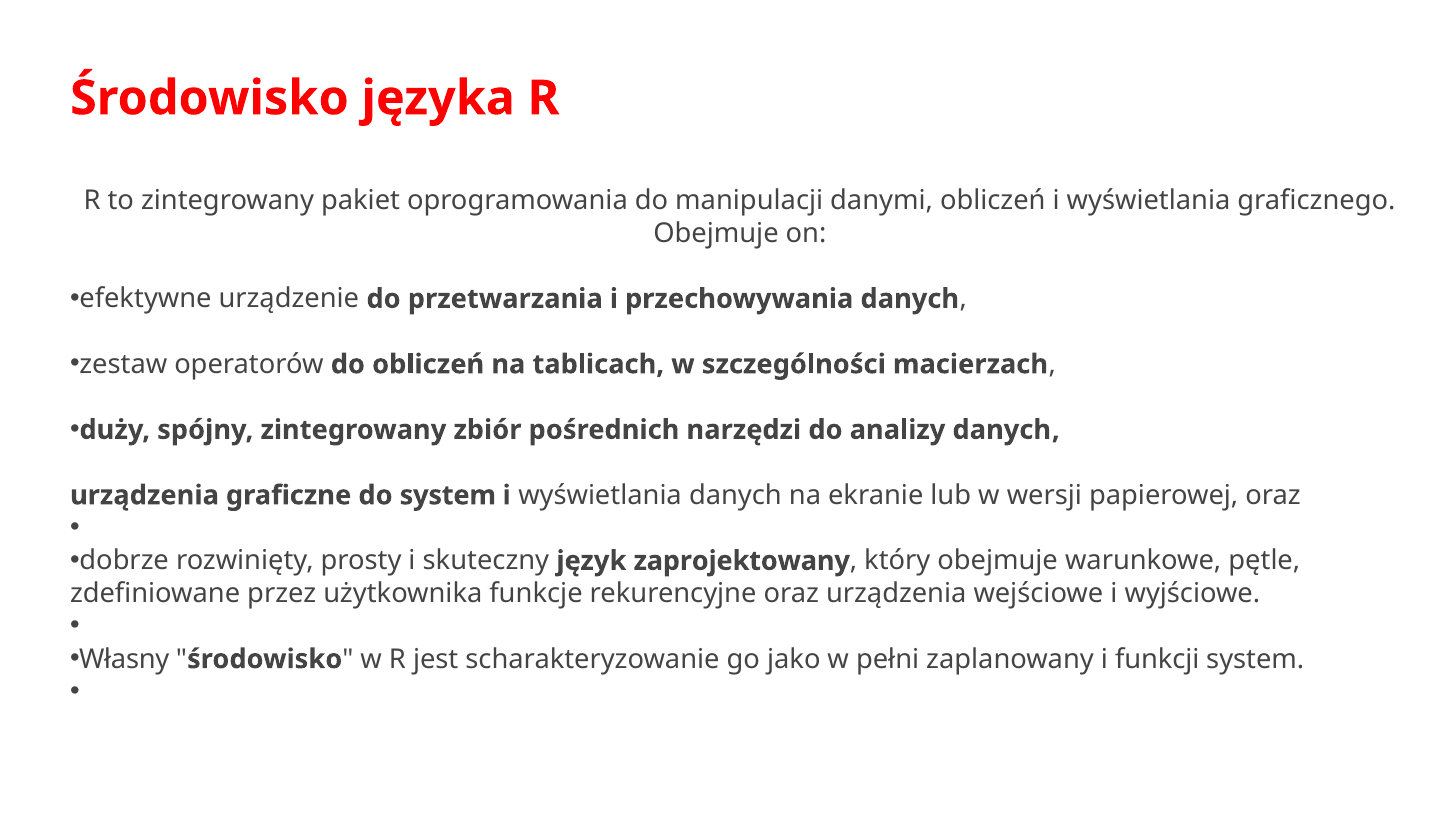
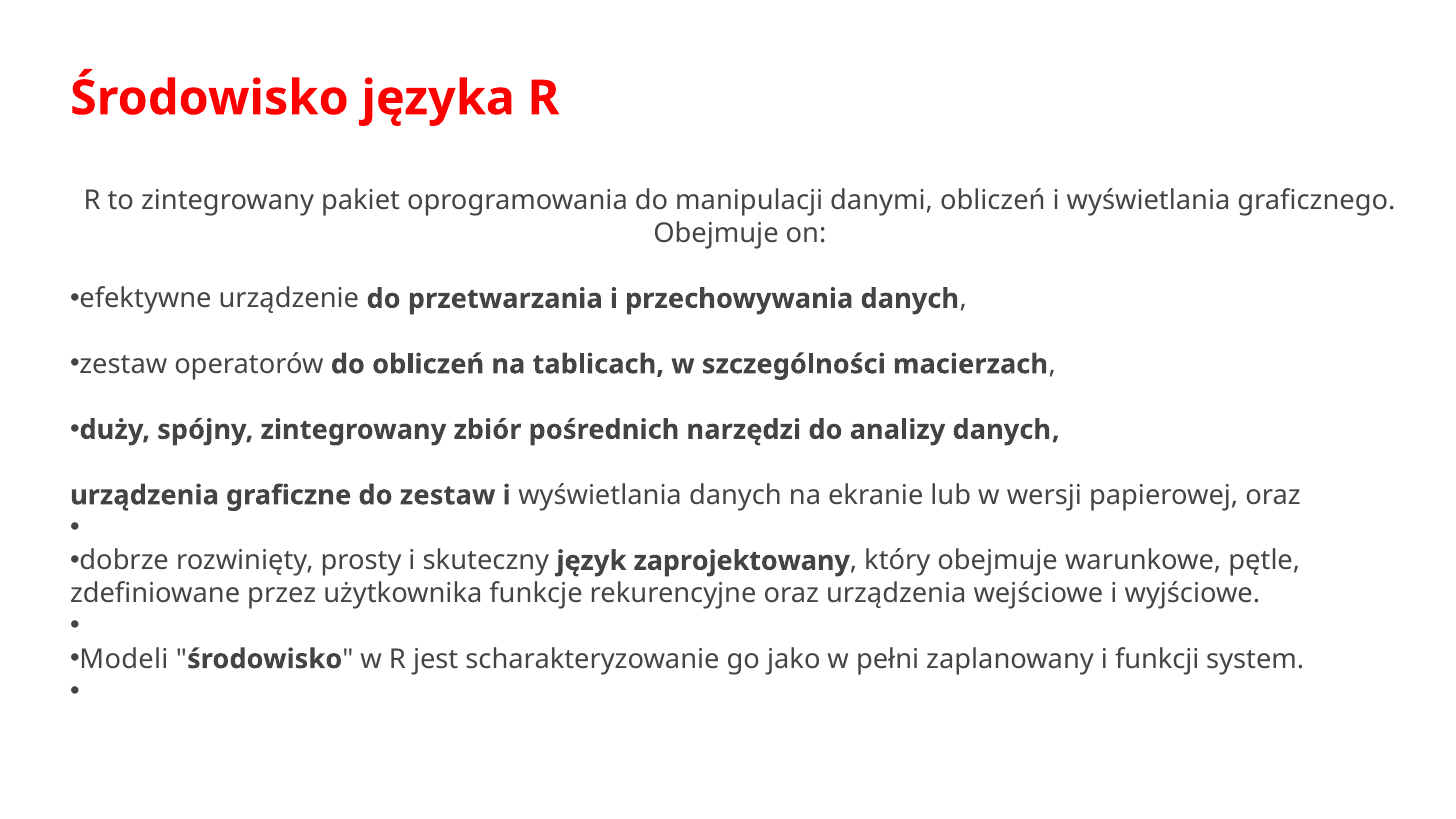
do system: system -> zestaw
Własny: Własny -> Modeli
